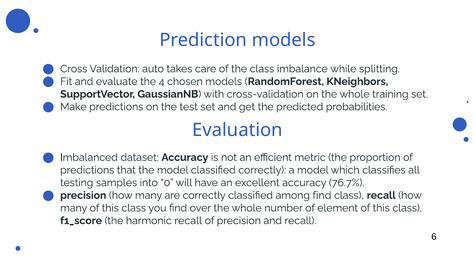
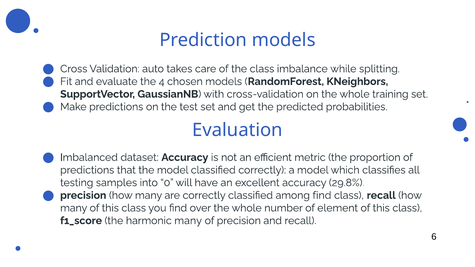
76.7%: 76.7% -> 29.8%
harmonic recall: recall -> many
